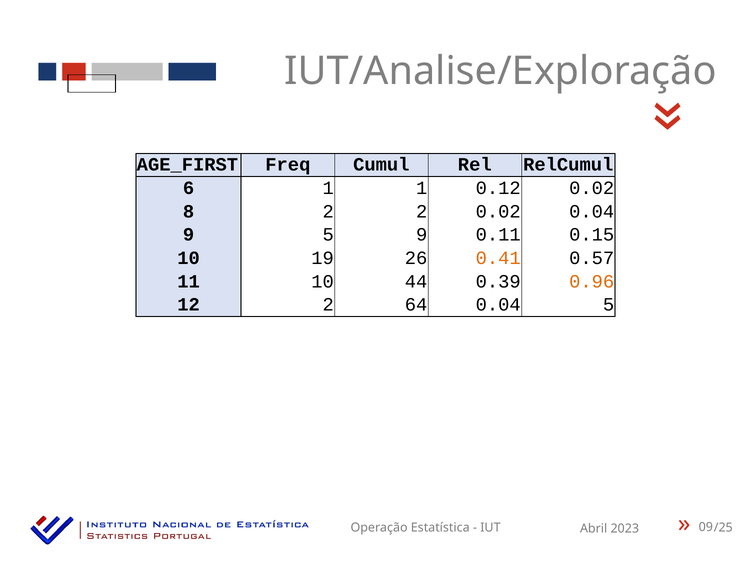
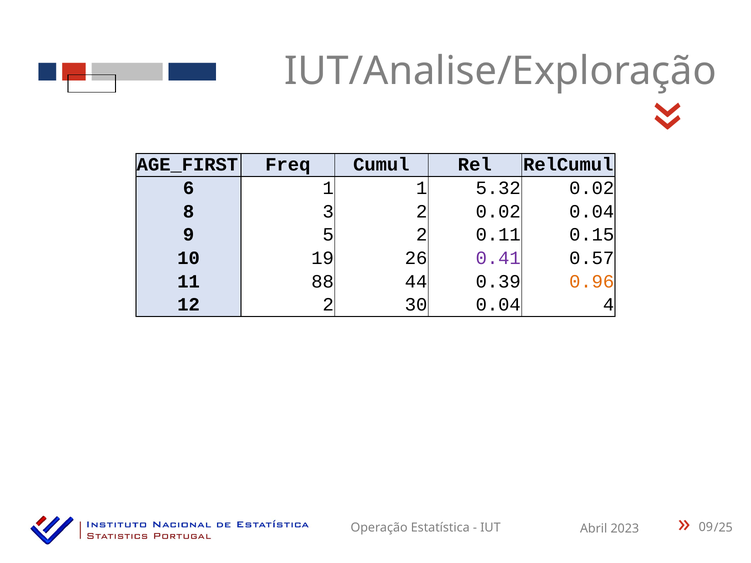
0.12: 0.12 -> 5.32
8 2: 2 -> 3
5 9: 9 -> 2
0.41 colour: orange -> purple
11 10: 10 -> 88
64: 64 -> 30
0.04 5: 5 -> 4
